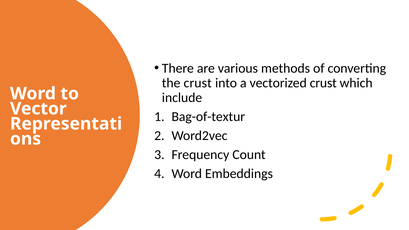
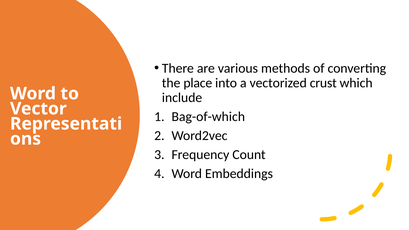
the crust: crust -> place
Bag-of-textur: Bag-of-textur -> Bag-of-which
